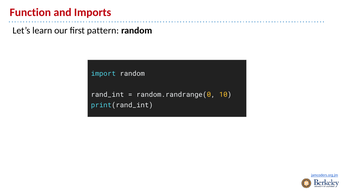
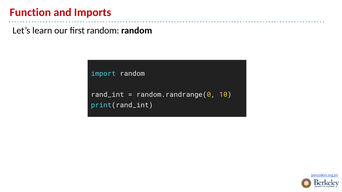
first pattern: pattern -> random
